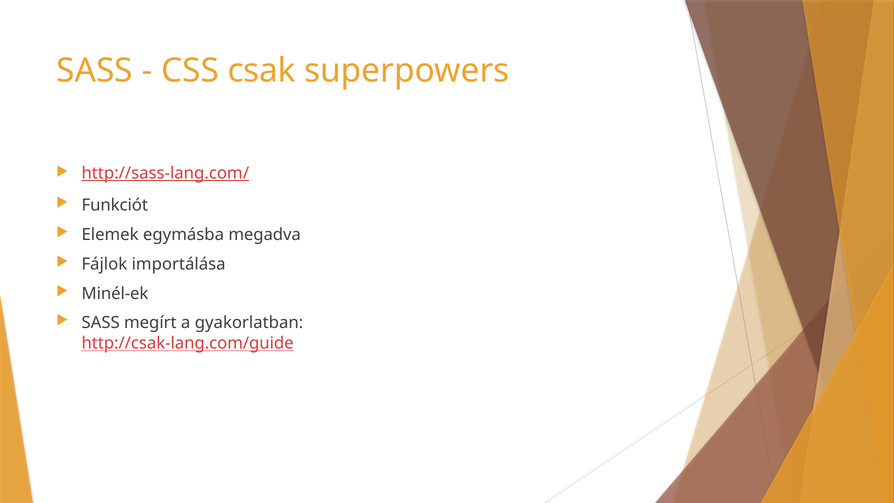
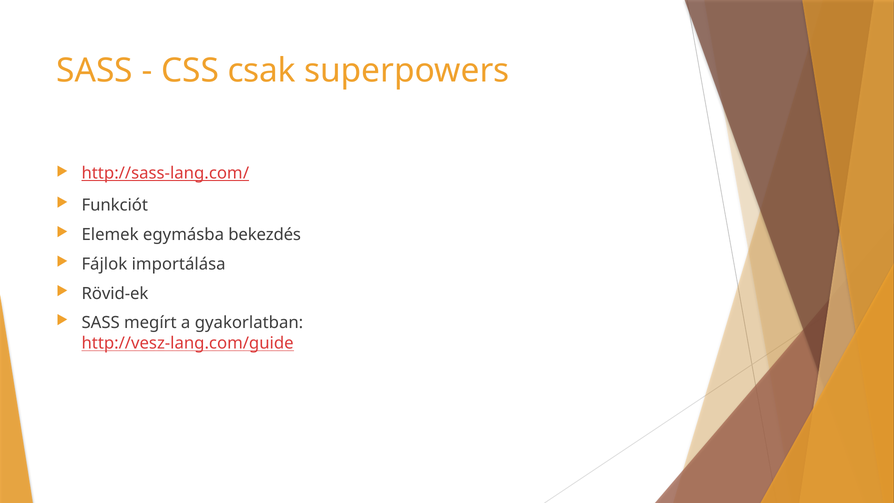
megadva: megadva -> bekezdés
Minél-ek: Minél-ek -> Rövid-ek
http://csak-lang.com/guide: http://csak-lang.com/guide -> http://vesz-lang.com/guide
